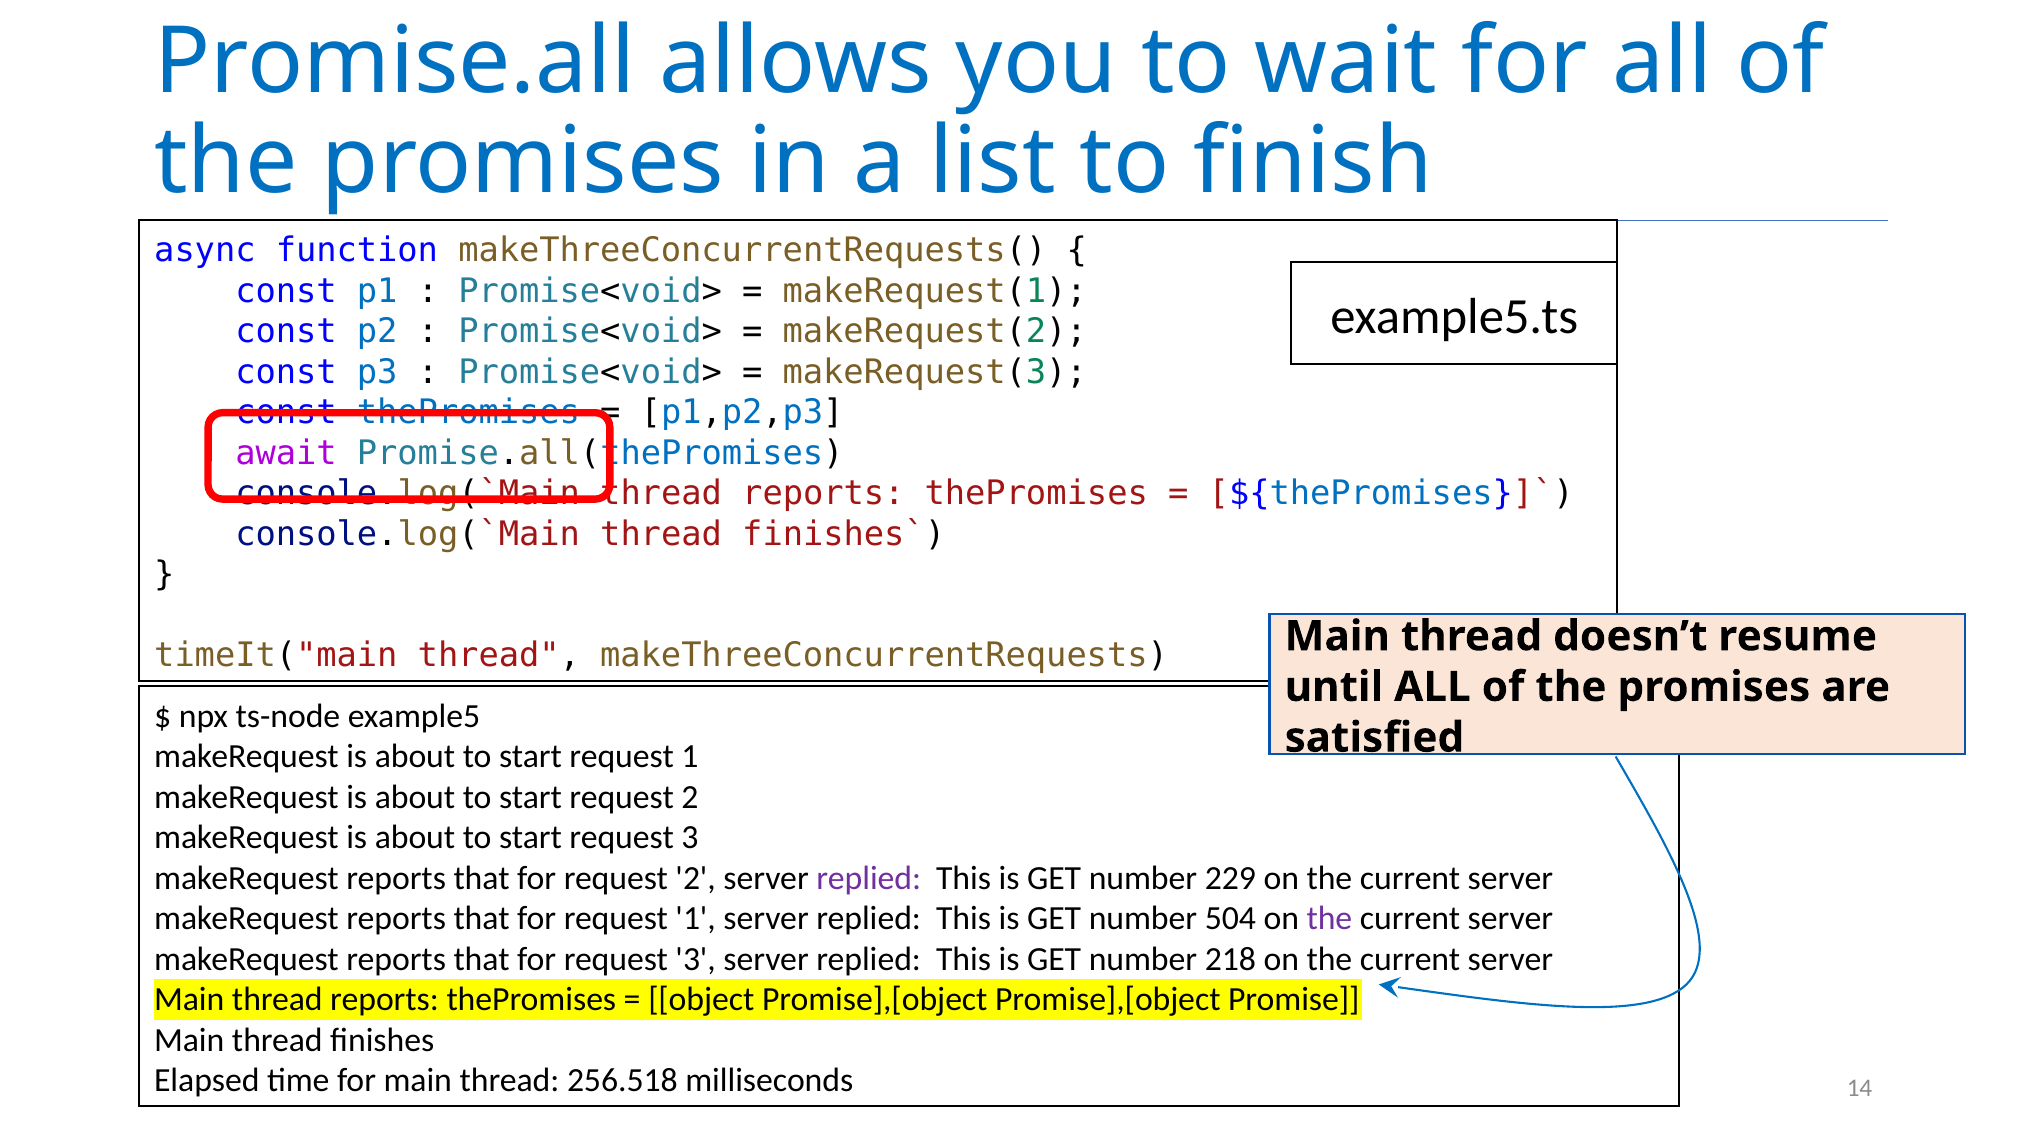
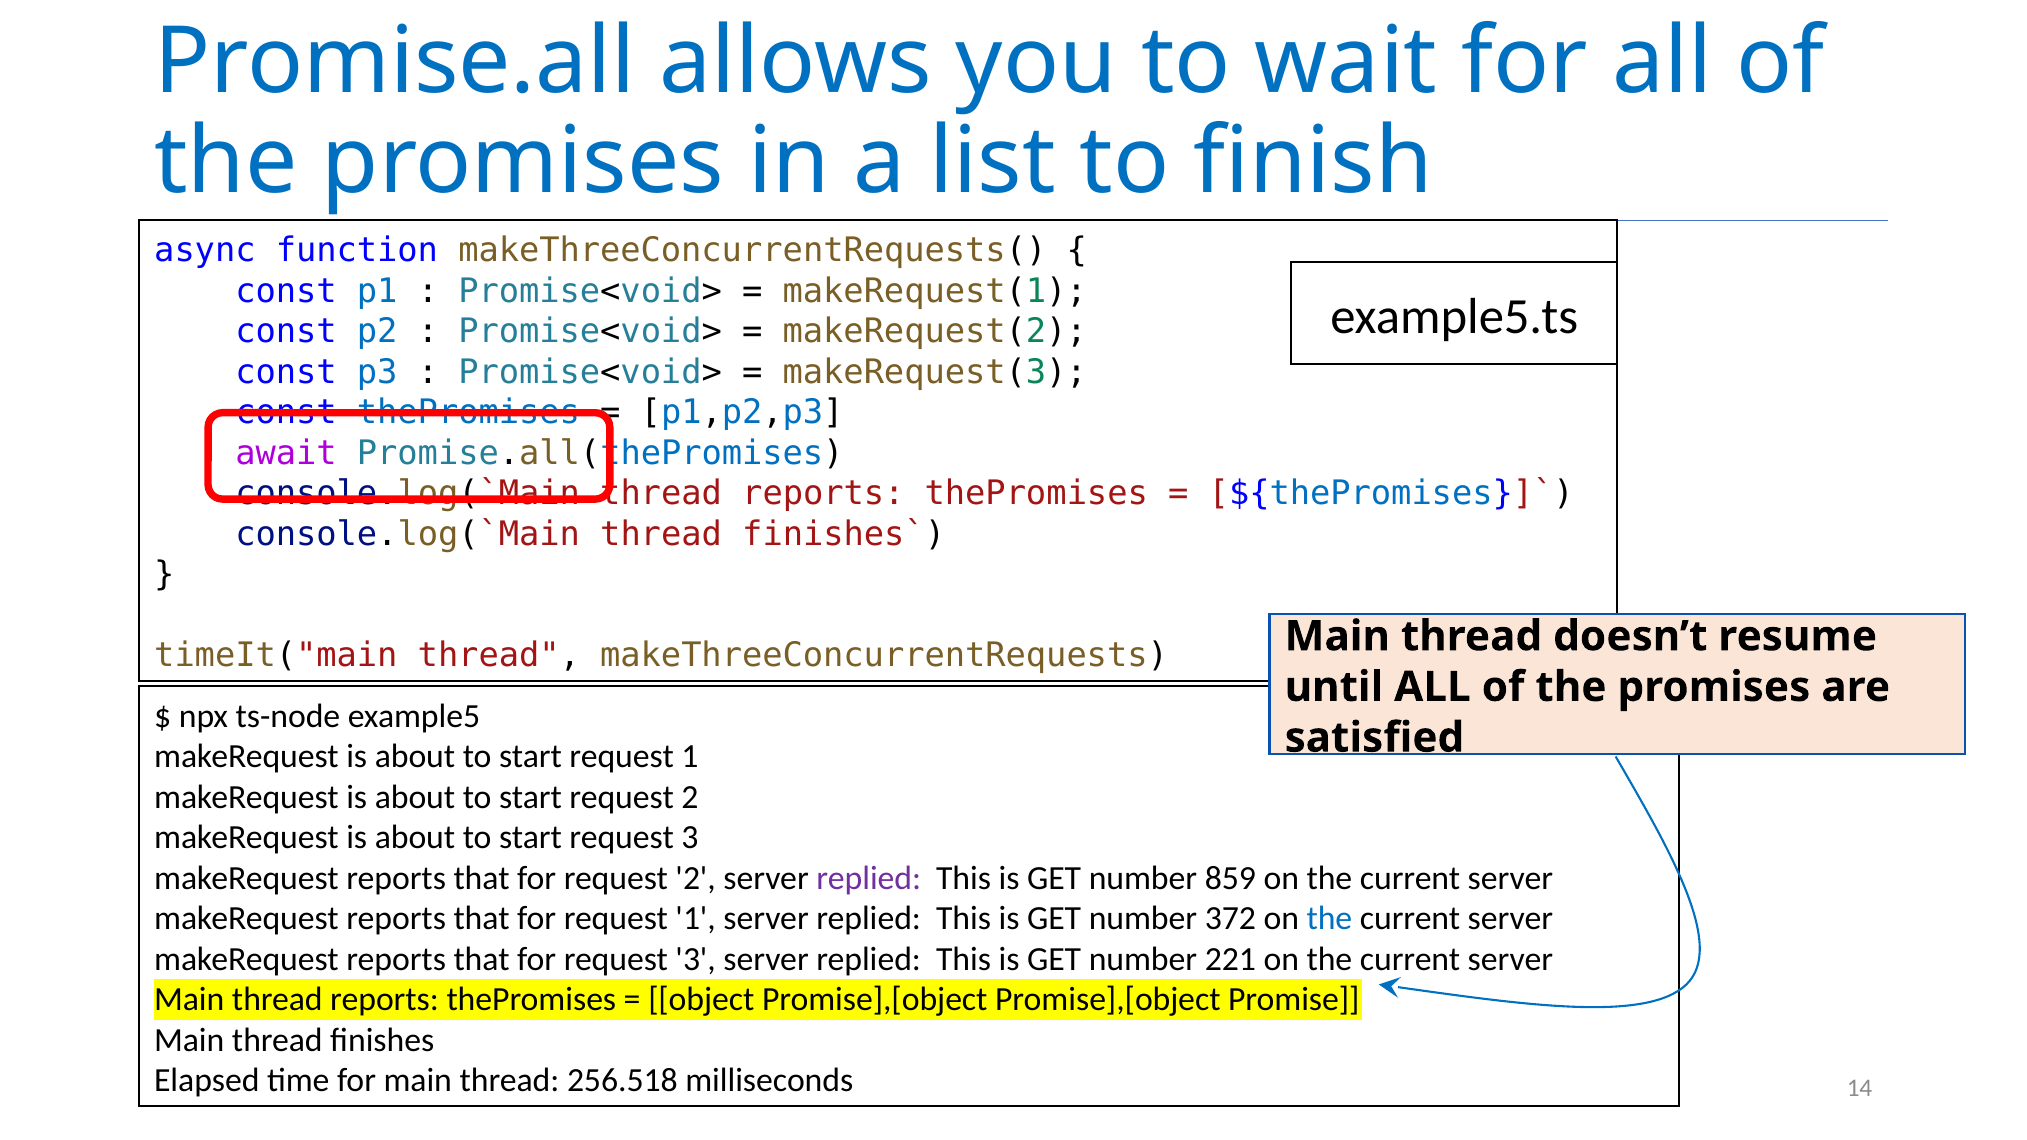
229: 229 -> 859
504: 504 -> 372
the at (1329, 919) colour: purple -> blue
218: 218 -> 221
